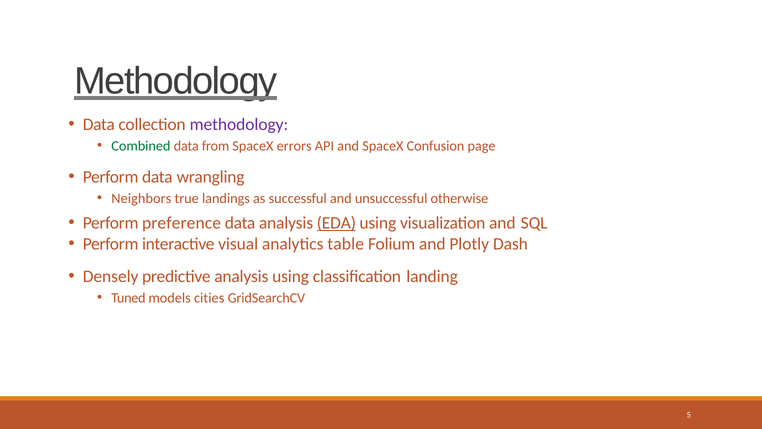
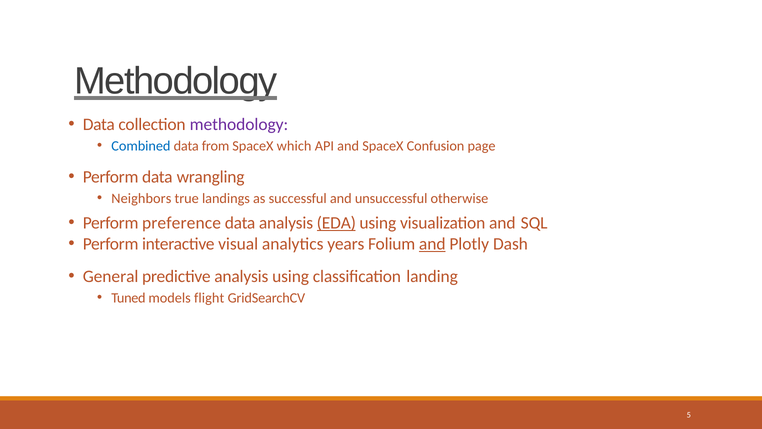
Combined colour: green -> blue
errors: errors -> which
table: table -> years
and at (432, 244) underline: none -> present
Densely: Densely -> General
cities: cities -> flight
